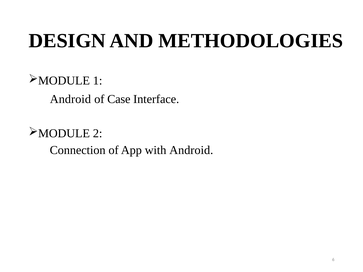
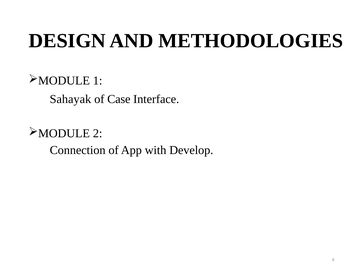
Android at (70, 99): Android -> Sahayak
with Android: Android -> Develop
